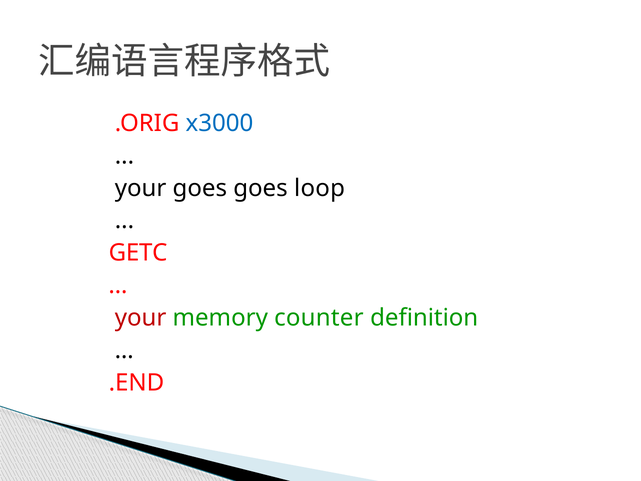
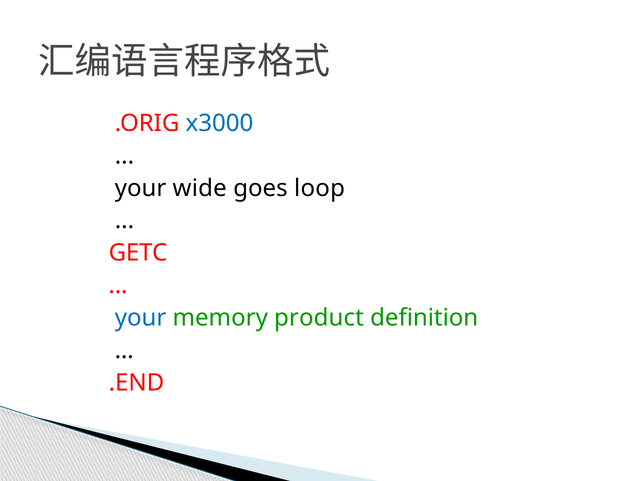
your goes: goes -> wide
your at (141, 318) colour: red -> blue
counter: counter -> product
